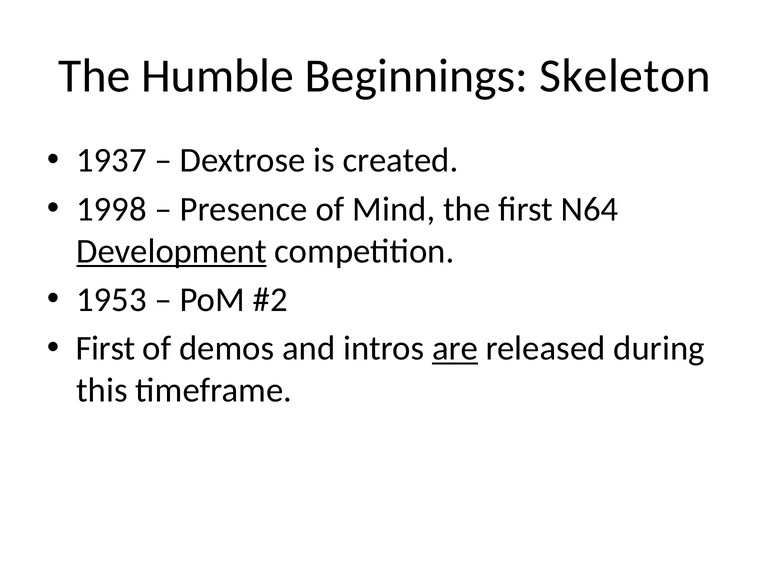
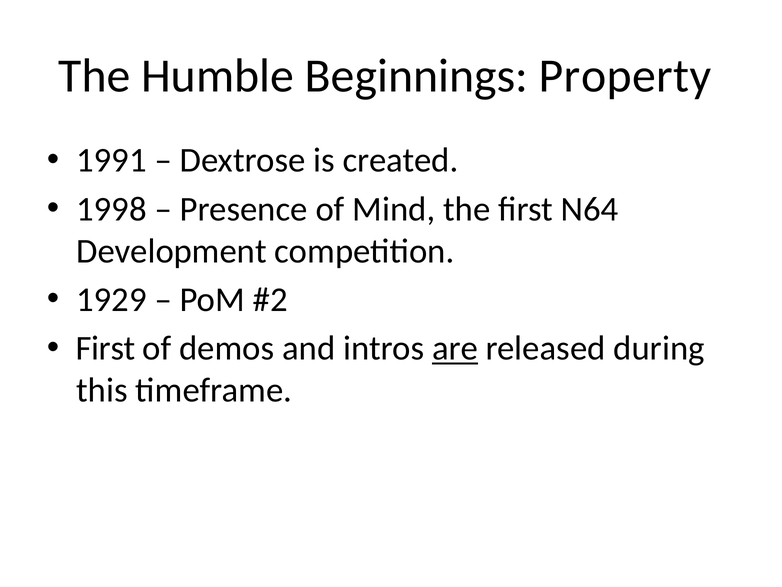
Skeleton: Skeleton -> Property
1937: 1937 -> 1991
Development underline: present -> none
1953: 1953 -> 1929
